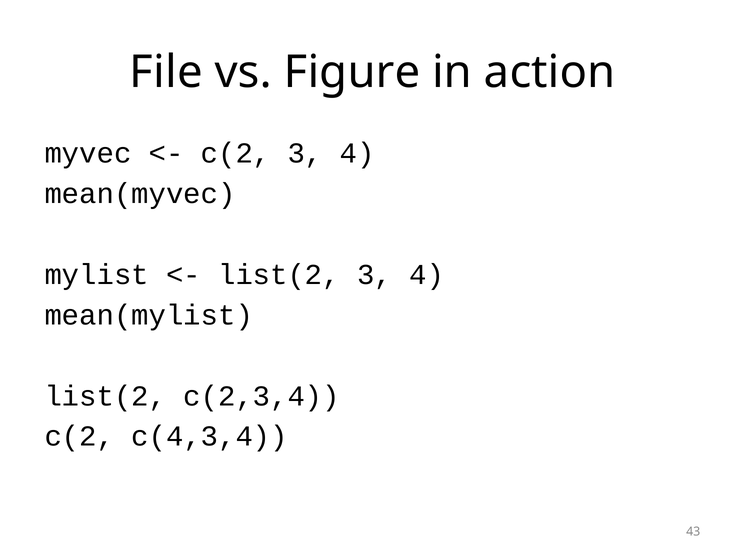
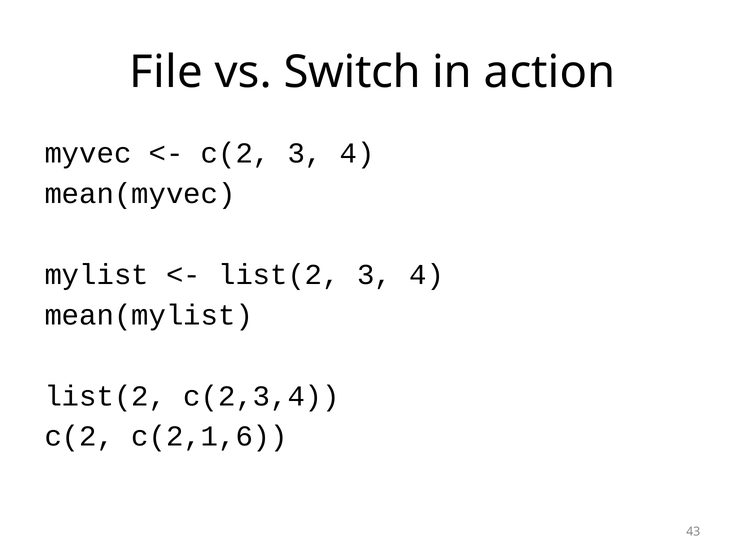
Figure: Figure -> Switch
c(4,3,4: c(4,3,4 -> c(2,1,6
